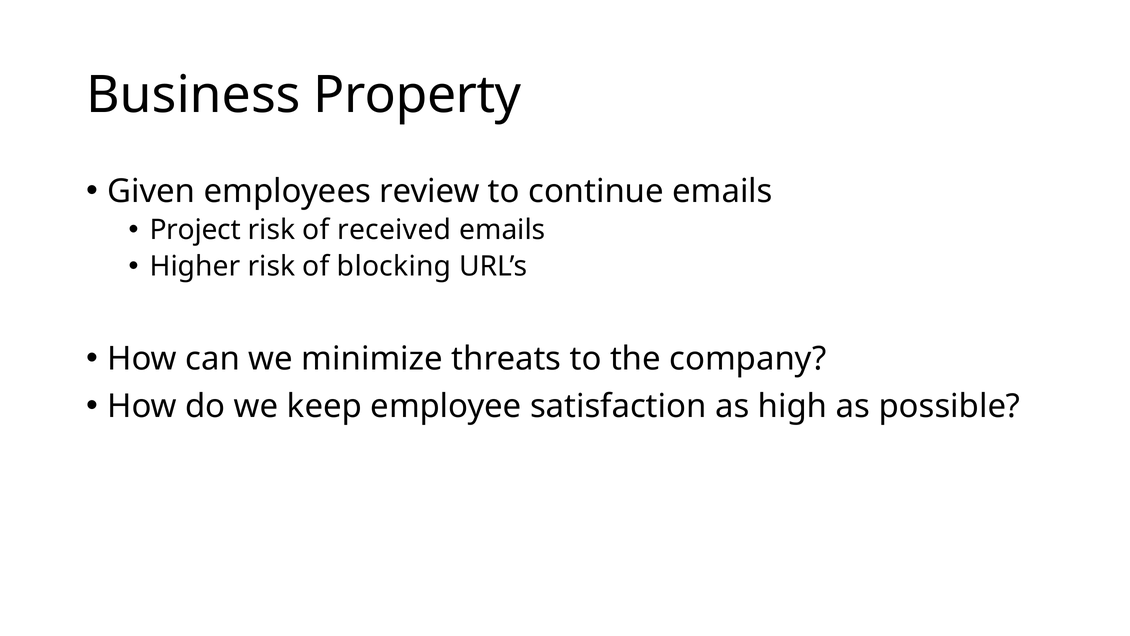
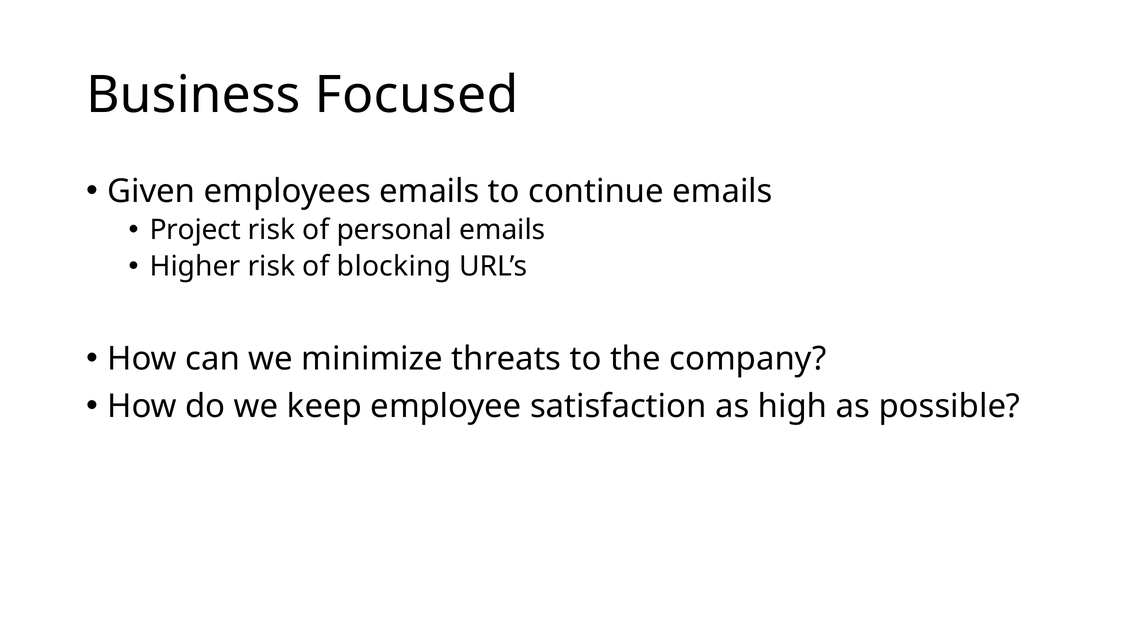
Property: Property -> Focused
employees review: review -> emails
received: received -> personal
